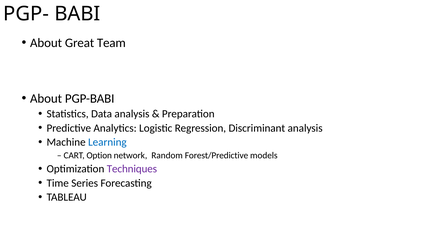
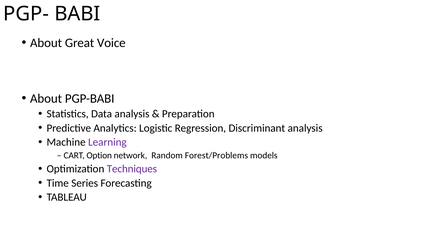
Team: Team -> Voice
Learning colour: blue -> purple
Forest/Predictive: Forest/Predictive -> Forest/Problems
